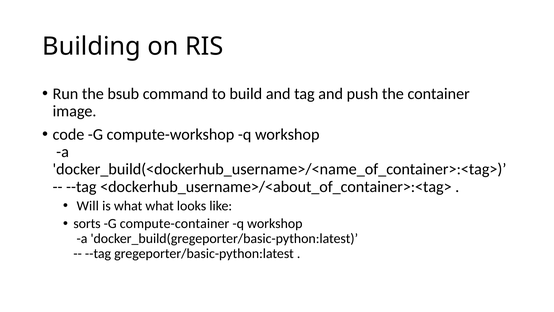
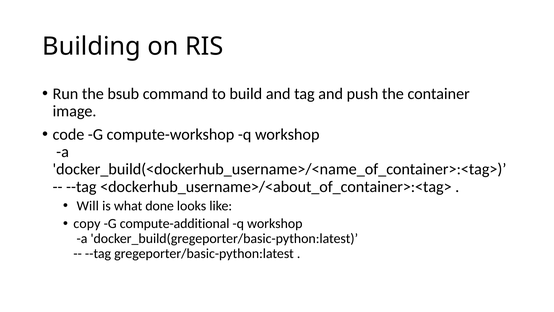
what what: what -> done
sorts: sorts -> copy
compute-container: compute-container -> compute-additional
